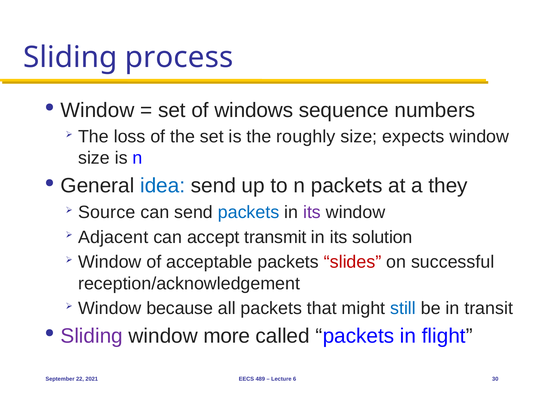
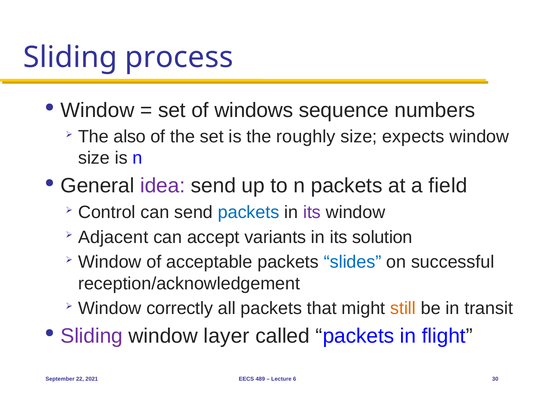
loss: loss -> also
idea colour: blue -> purple
they: they -> field
Source: Source -> Control
transmit: transmit -> variants
slides colour: red -> blue
because: because -> correctly
still colour: blue -> orange
more: more -> layer
